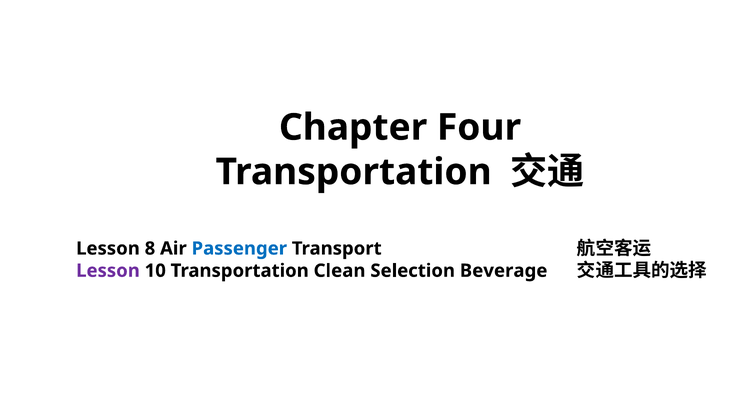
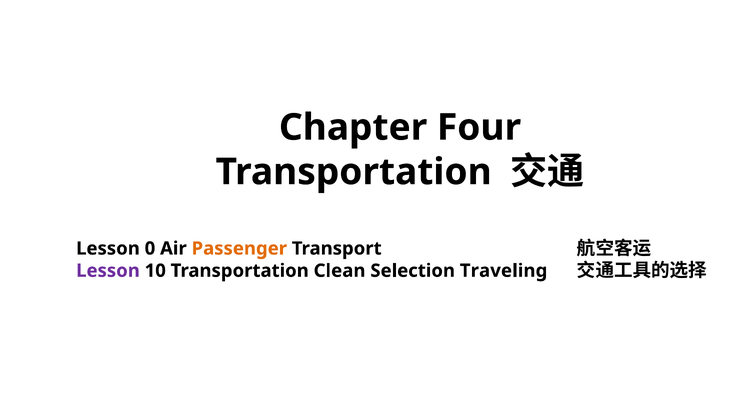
8: 8 -> 0
Passenger colour: blue -> orange
Beverage: Beverage -> Traveling
